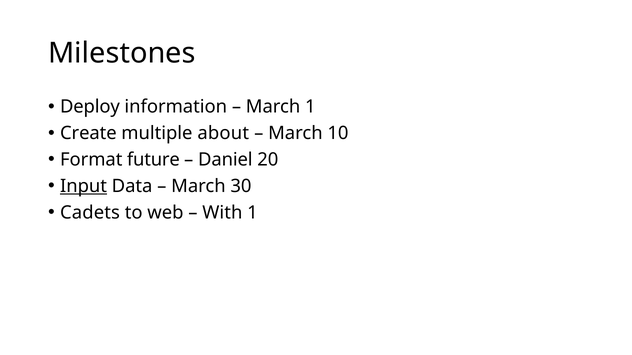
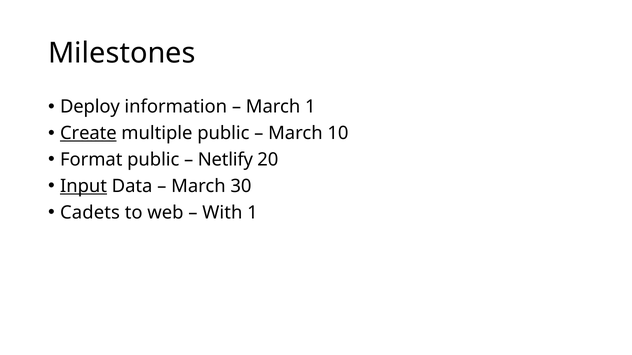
Create underline: none -> present
multiple about: about -> public
Format future: future -> public
Daniel: Daniel -> Netlify
